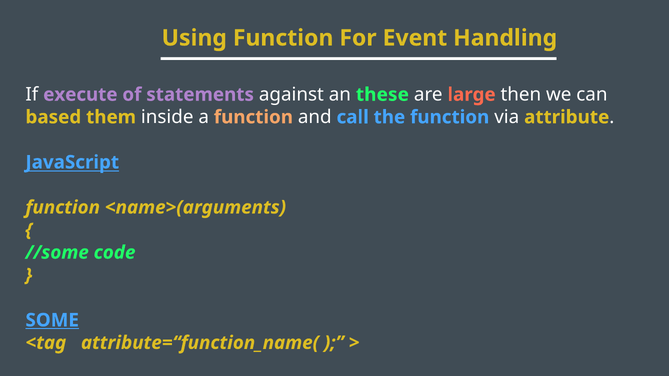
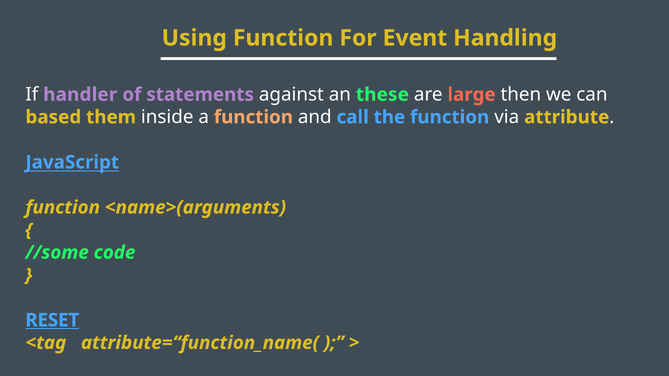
execute: execute -> handler
SOME: SOME -> RESET
